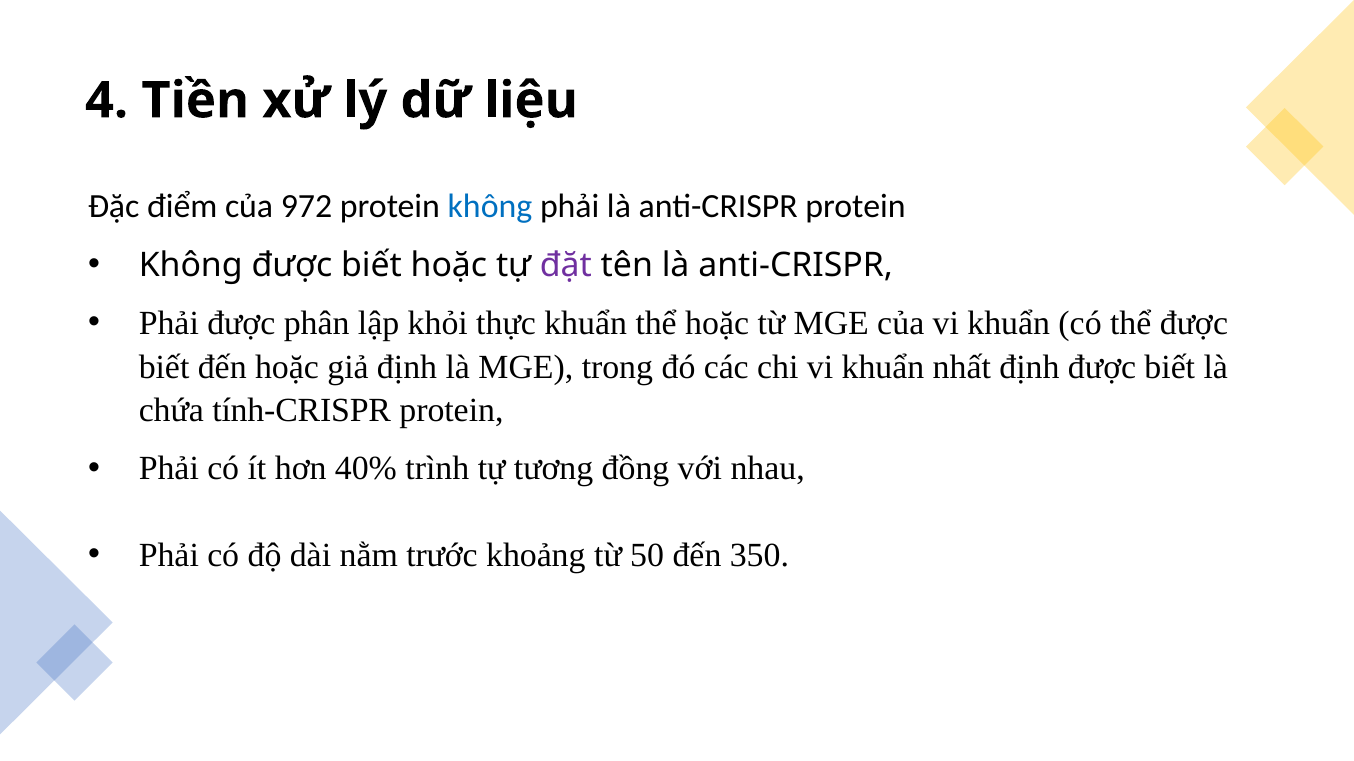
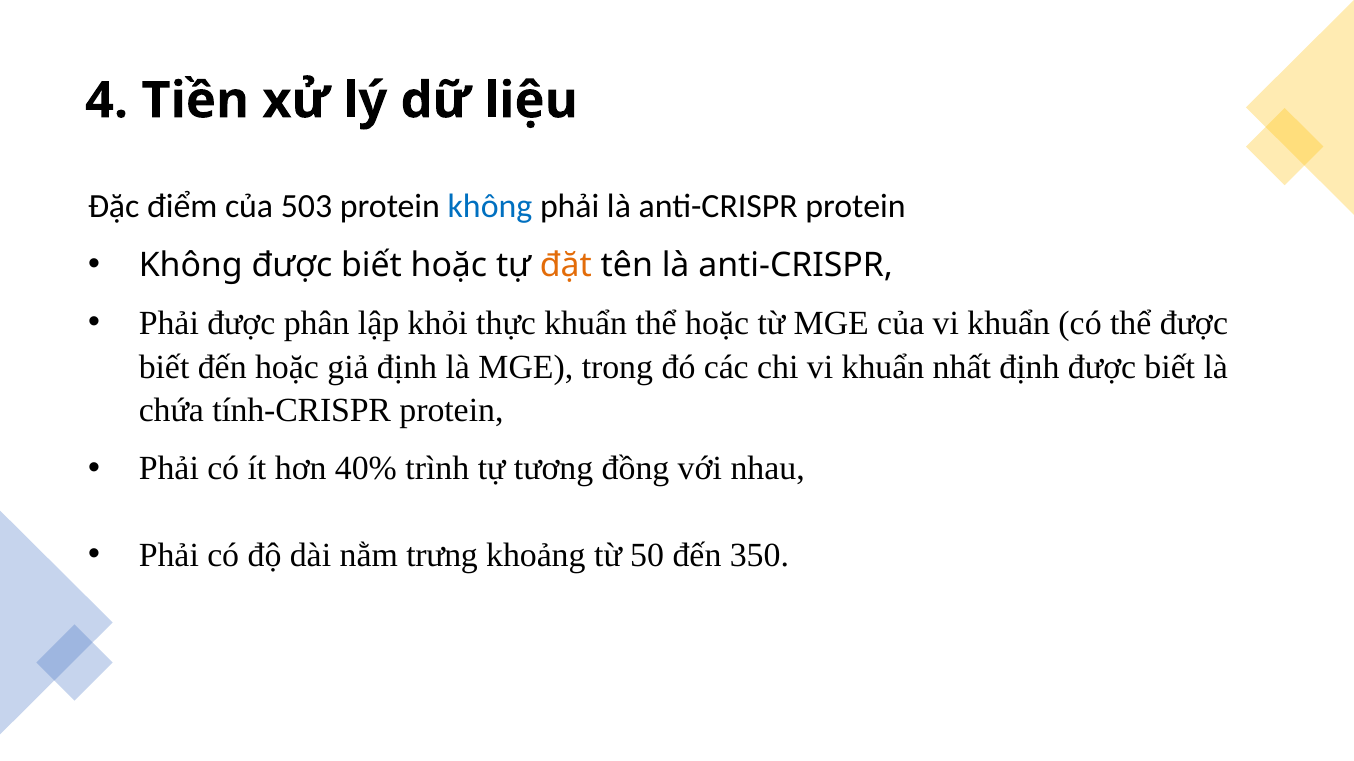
972: 972 -> 503
đặt colour: purple -> orange
trước: trước -> trưng
